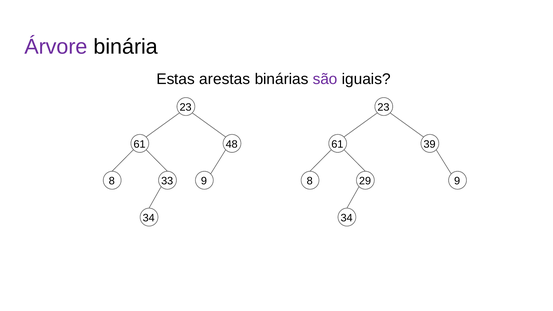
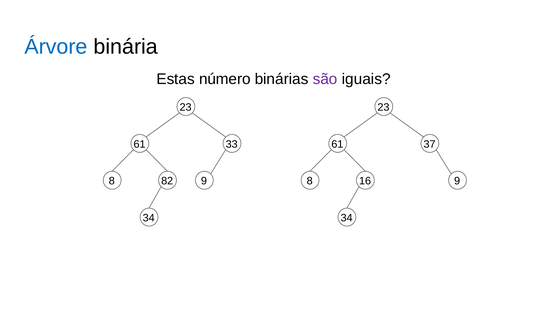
Árvore colour: purple -> blue
arestas: arestas -> número
48: 48 -> 33
39: 39 -> 37
33: 33 -> 82
29: 29 -> 16
